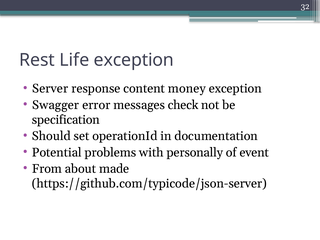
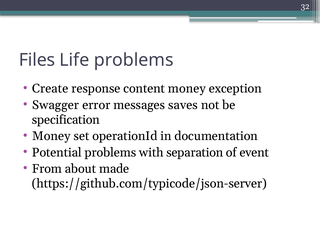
Rest: Rest -> Files
Life exception: exception -> problems
Server: Server -> Create
check: check -> saves
Should at (51, 136): Should -> Money
personally: personally -> separation
